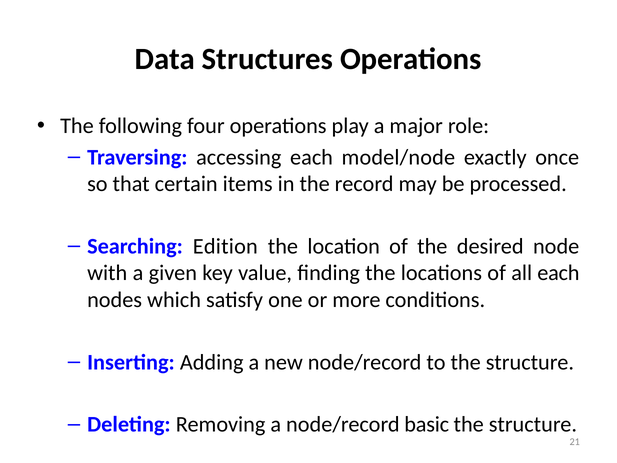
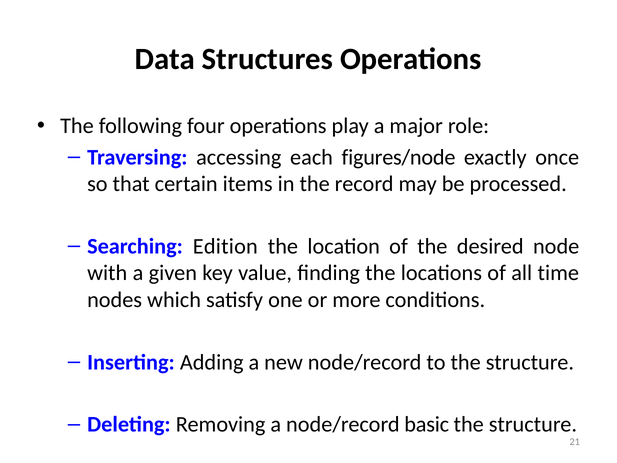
model/node: model/node -> figures/node
all each: each -> time
